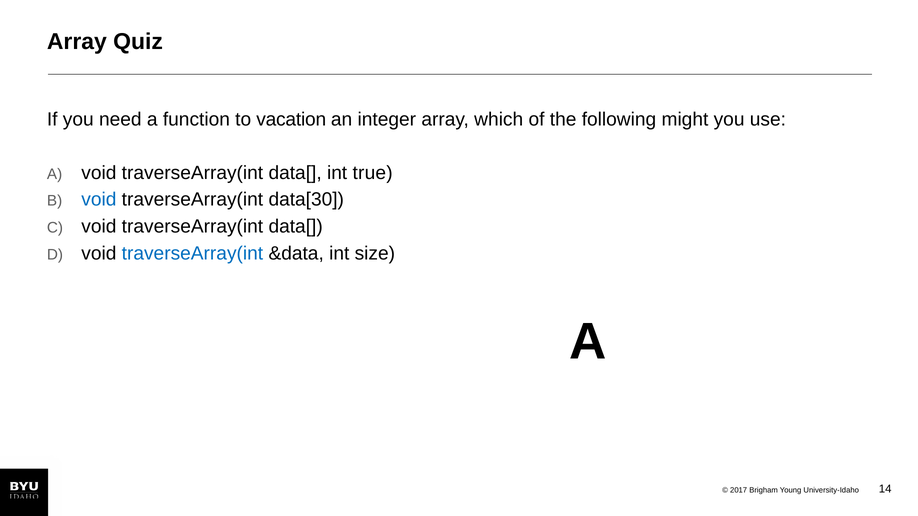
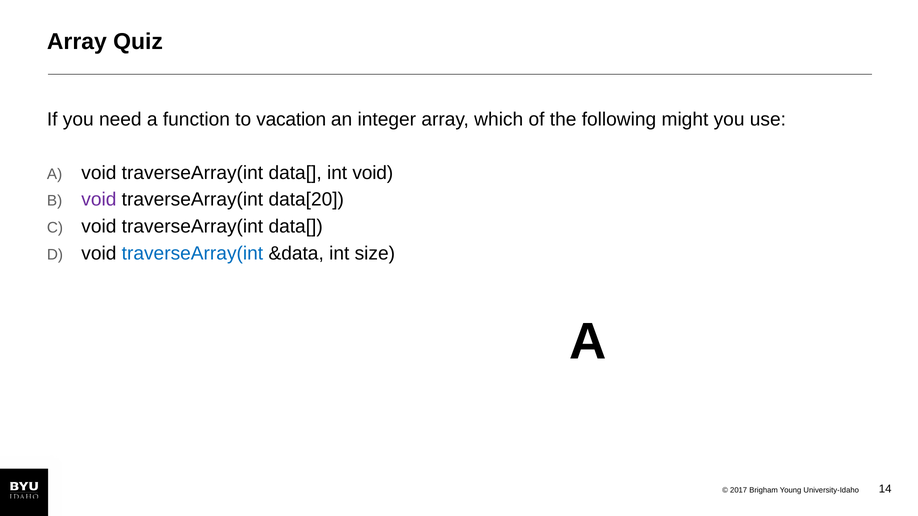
int true: true -> void
void at (99, 200) colour: blue -> purple
data[30: data[30 -> data[20
